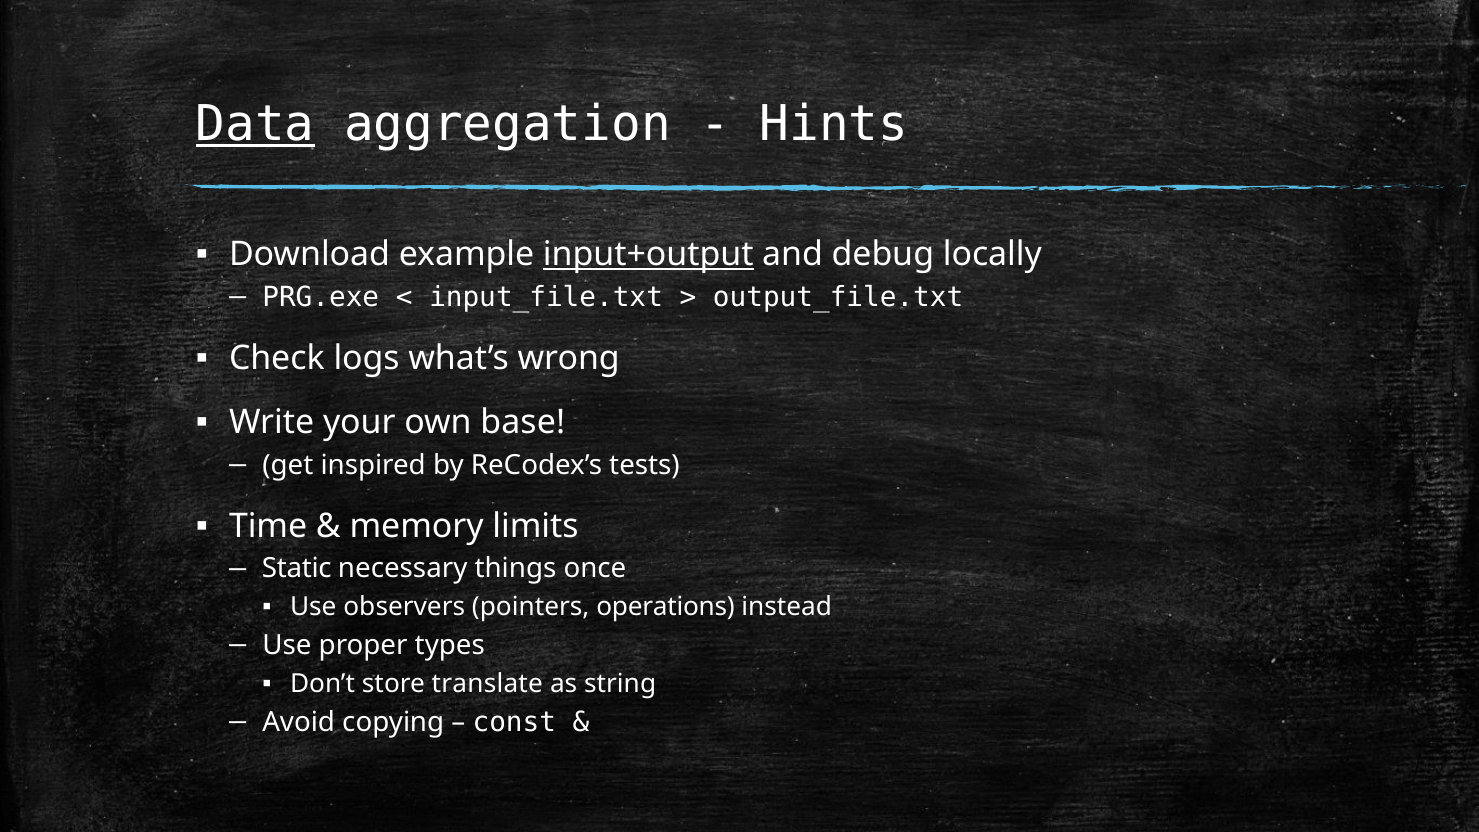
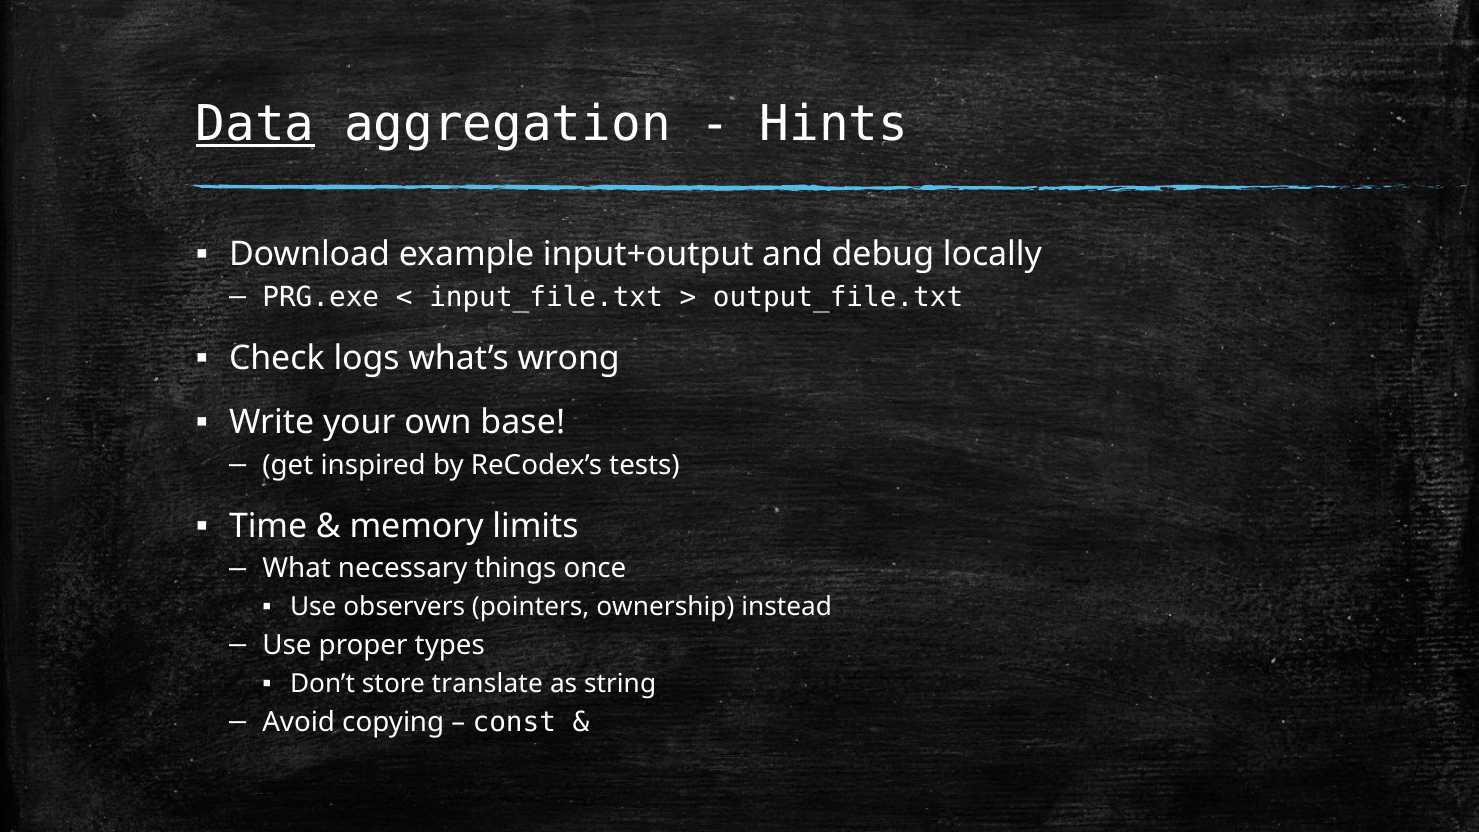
input+output underline: present -> none
Static: Static -> What
operations: operations -> ownership
